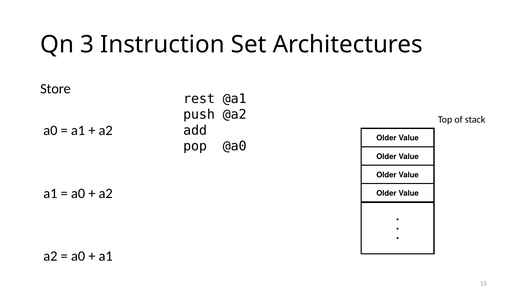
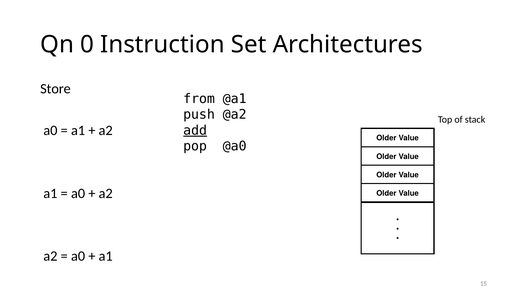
3: 3 -> 0
rest: rest -> from
add underline: none -> present
